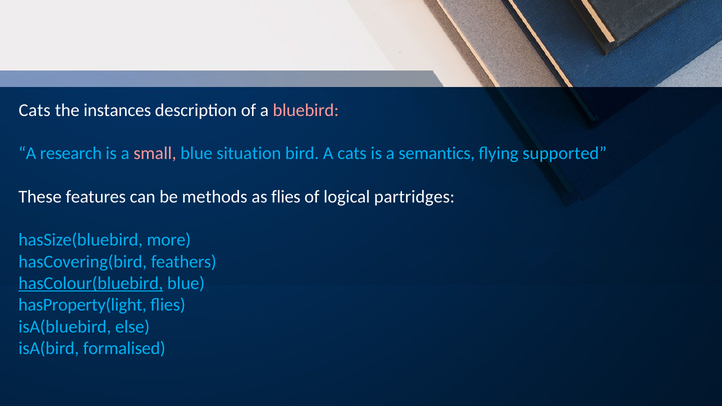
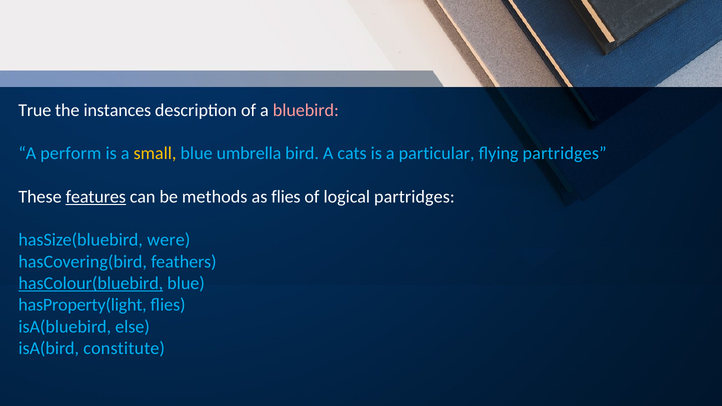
Cats at (35, 110): Cats -> True
research: research -> perform
small colour: pink -> yellow
situation: situation -> umbrella
semantics: semantics -> particular
flying supported: supported -> partridges
features underline: none -> present
more: more -> were
formalised: formalised -> constitute
